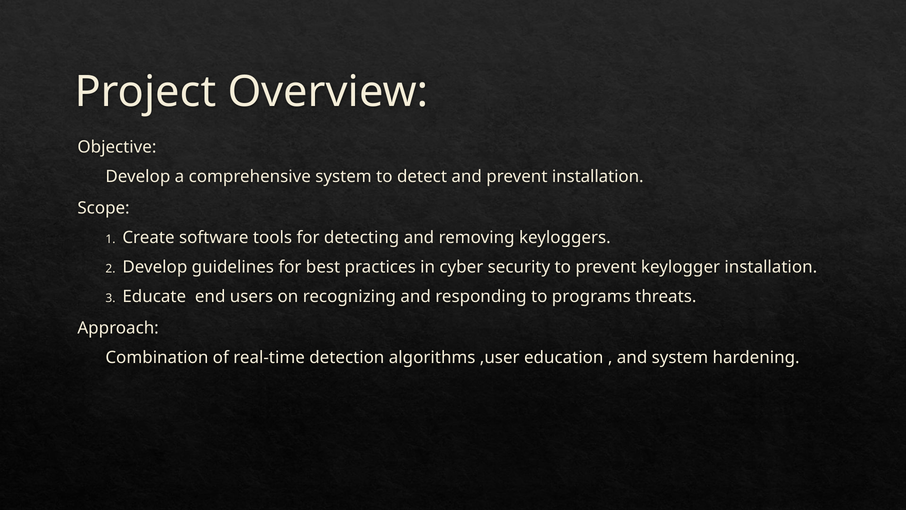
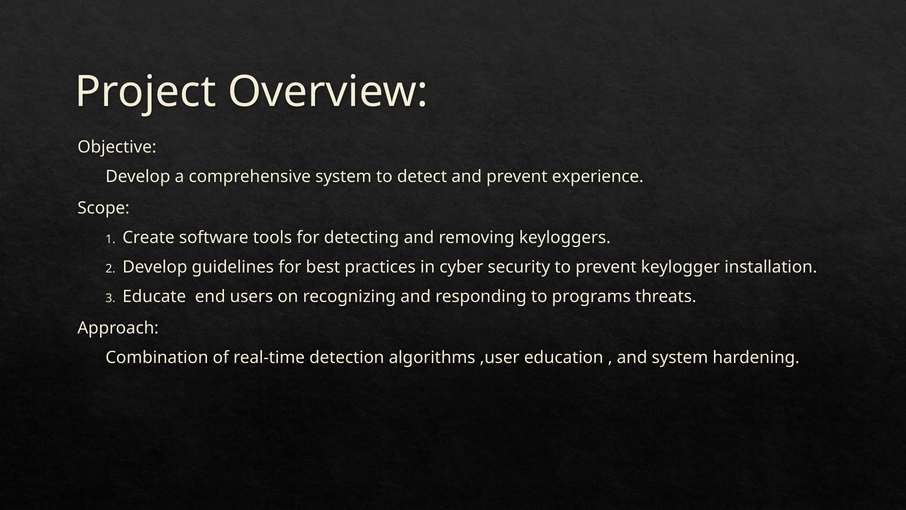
prevent installation: installation -> experience
